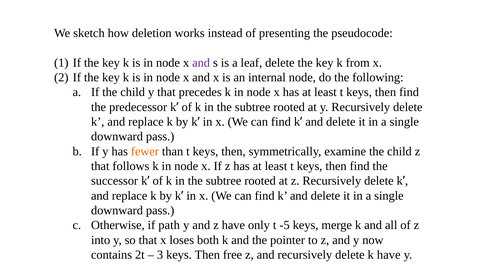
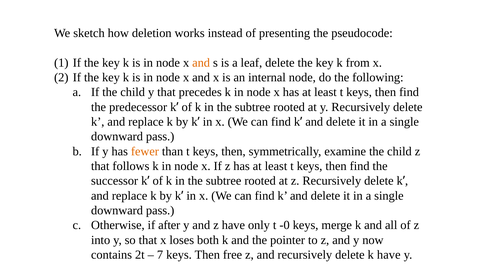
and at (201, 63) colour: purple -> orange
path: path -> after
-5: -5 -> -0
3: 3 -> 7
